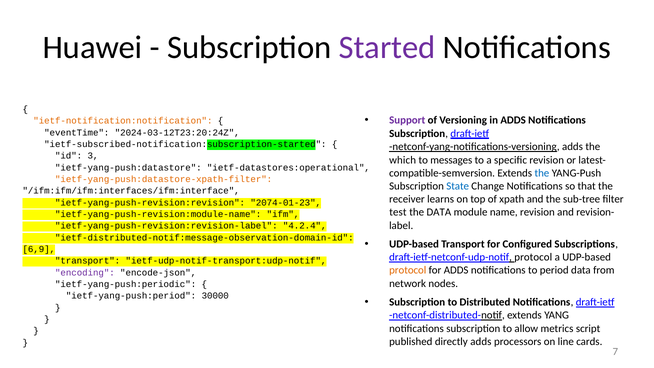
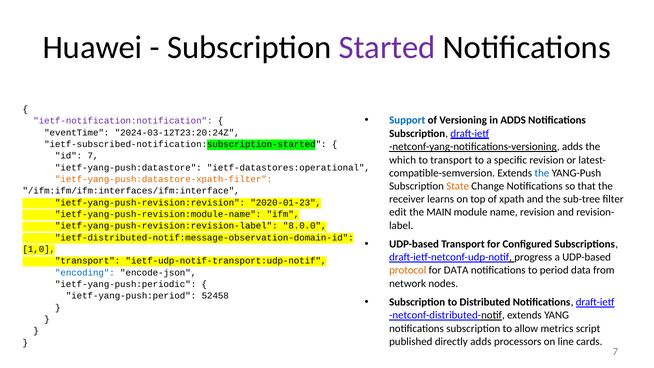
Support colour: purple -> blue
ietf-notification:notification colour: orange -> purple
id 3: 3 -> 7
to messages: messages -> transport
State colour: blue -> orange
2074-01-23: 2074-01-23 -> 2020-01-23
test: test -> edit
the DATA: DATA -> MAIN
4.2.4: 4.2.4 -> 8.0.0
6,9: 6,9 -> 1,0
draft-ietf-netconf-udp-notif protocol: protocol -> progress
for ADDS: ADDS -> DATA
encoding colour: purple -> blue
30000: 30000 -> 52458
